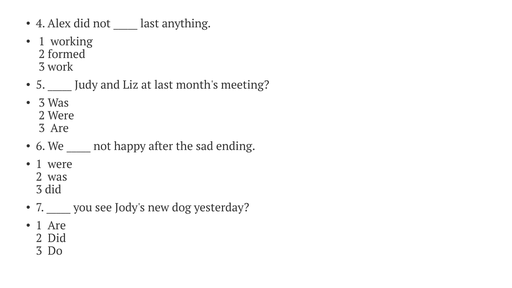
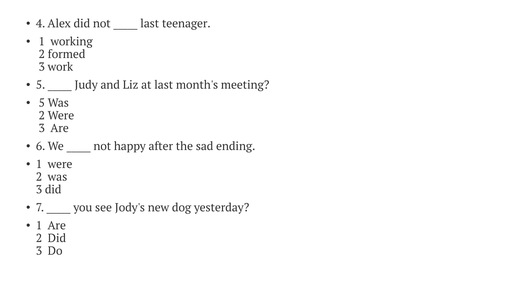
anything: anything -> teenager
3 at (42, 103): 3 -> 5
